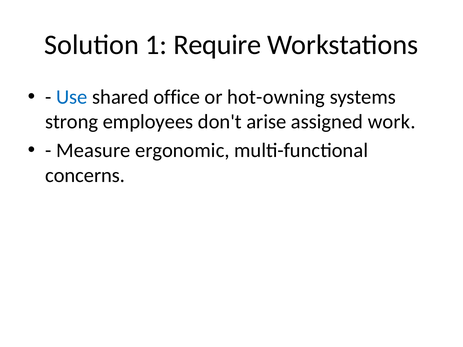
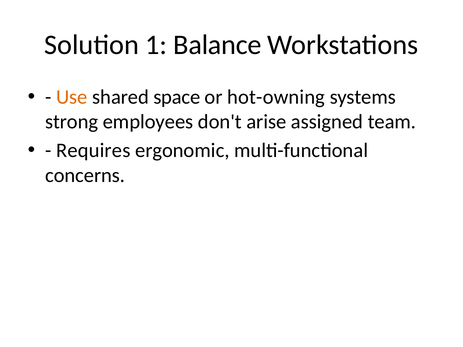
Require: Require -> Balance
Use colour: blue -> orange
office: office -> space
work: work -> team
Measure: Measure -> Requires
